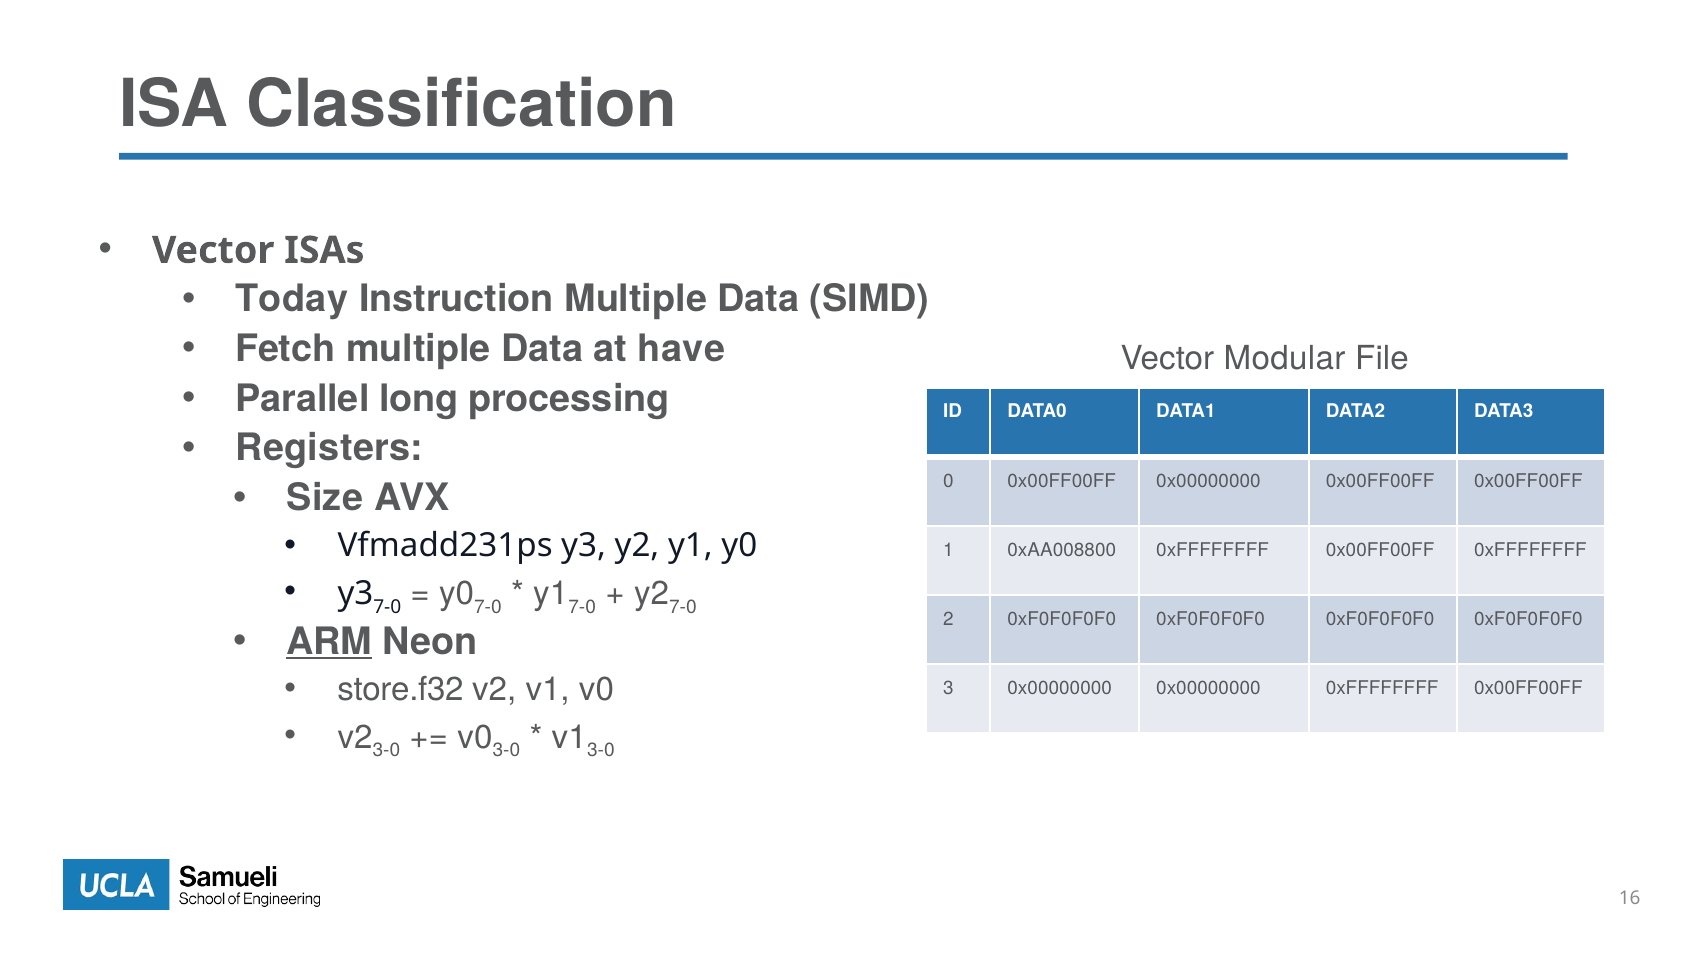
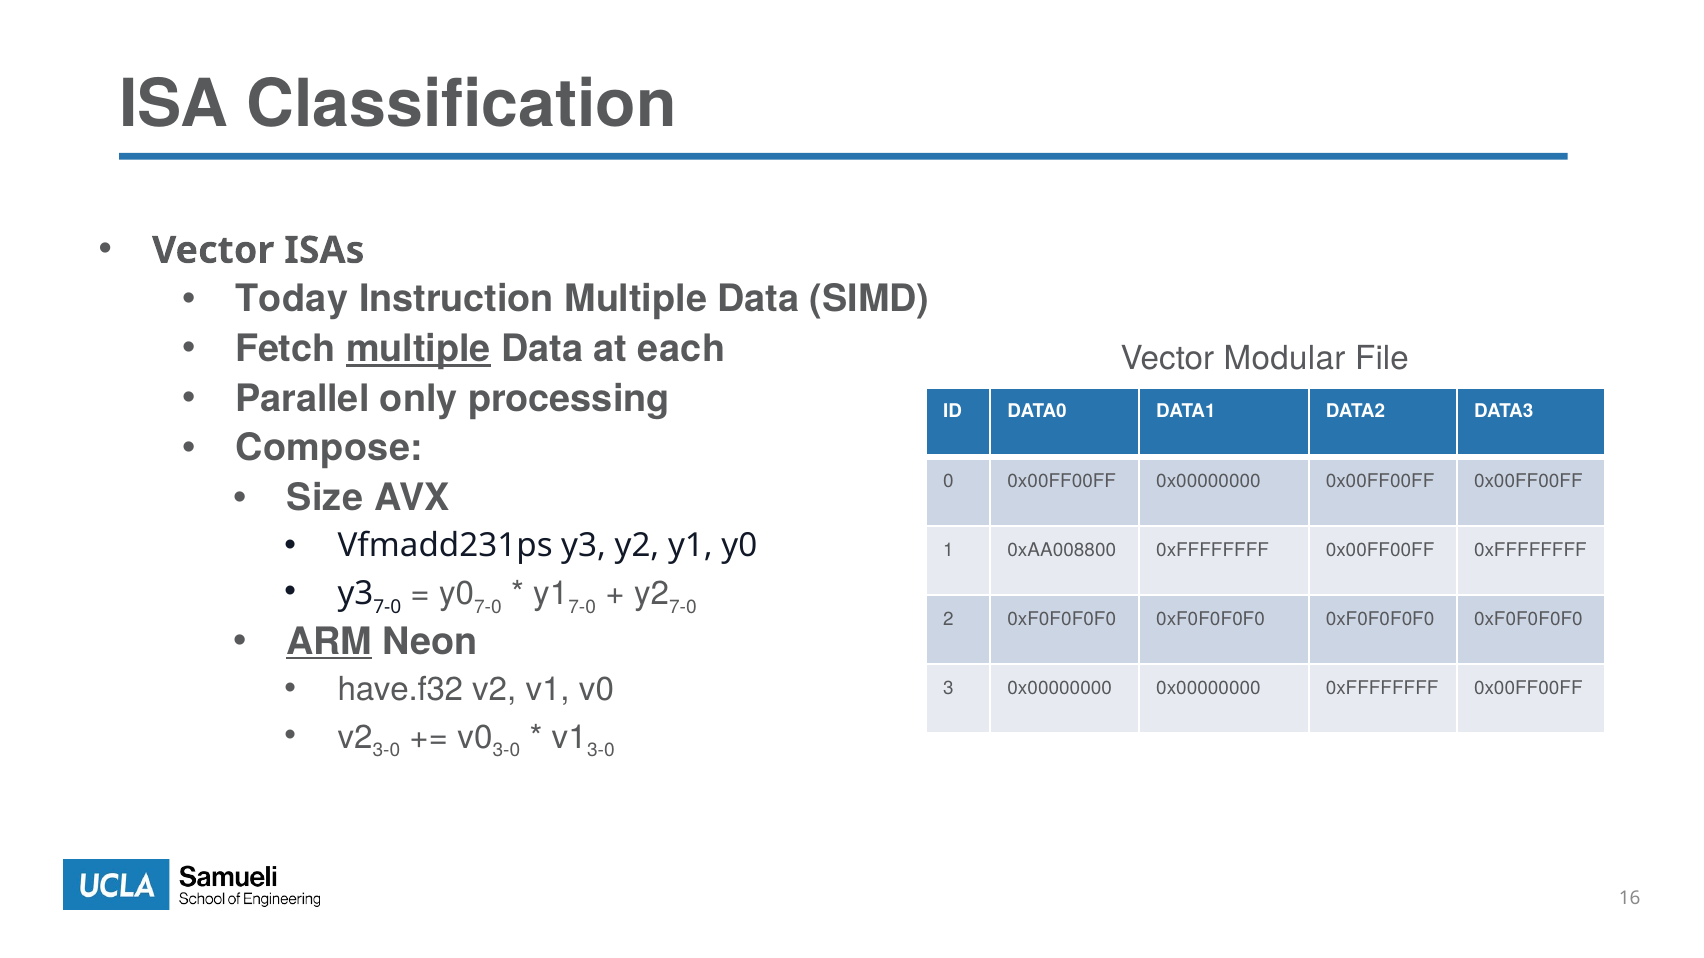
multiple at (418, 349) underline: none -> present
have: have -> each
long: long -> only
Registers: Registers -> Compose
store.f32: store.f32 -> have.f32
